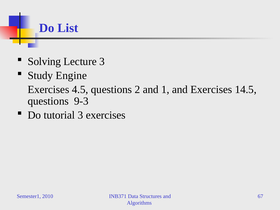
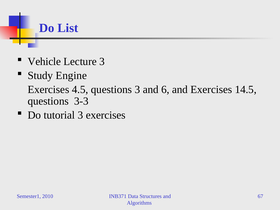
Solving: Solving -> Vehicle
questions 2: 2 -> 3
1: 1 -> 6
9-3: 9-3 -> 3-3
